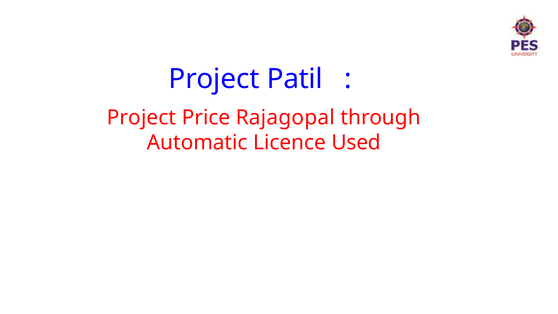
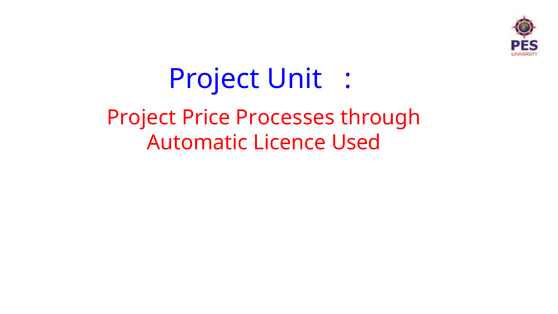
Patil: Patil -> Unit
Rajagopal: Rajagopal -> Processes
